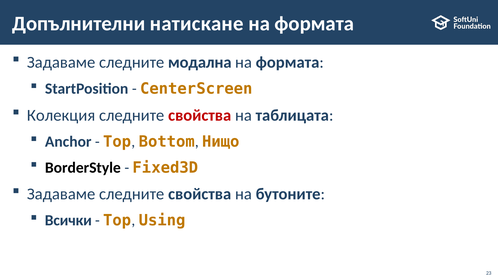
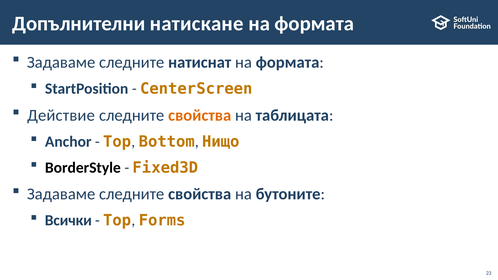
модална: модална -> натиснат
Колекция: Колекция -> Действие
свойства at (200, 115) colour: red -> orange
Using: Using -> Forms
